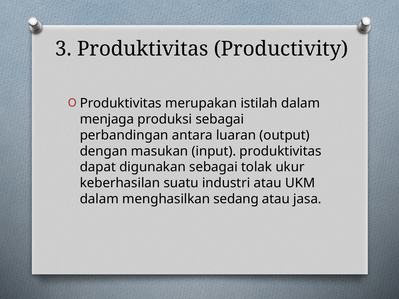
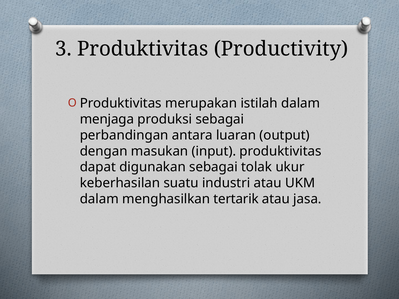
sedang: sedang -> tertarik
